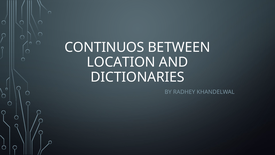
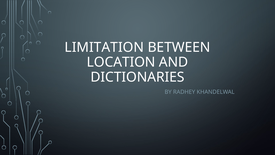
CONTINUOS: CONTINUOS -> LIMITATION
